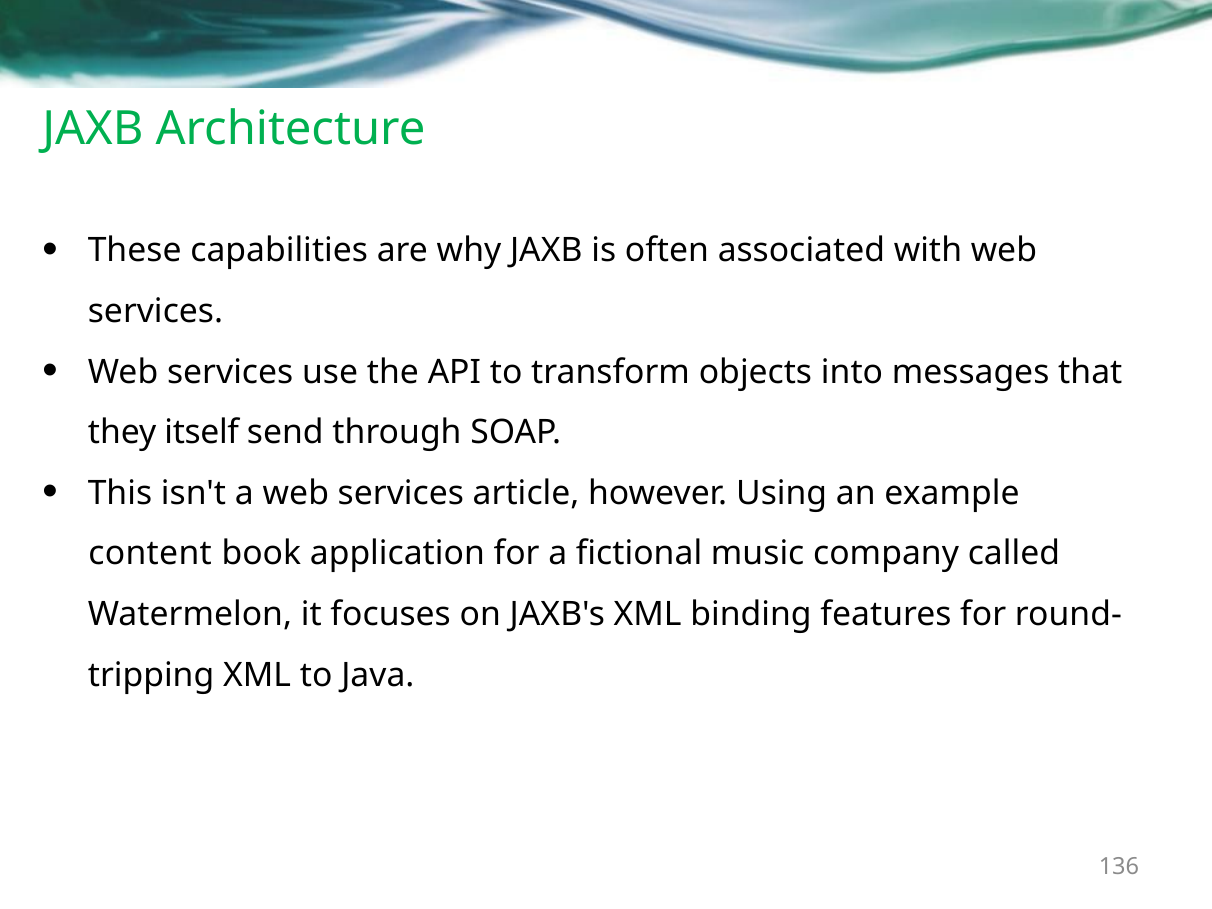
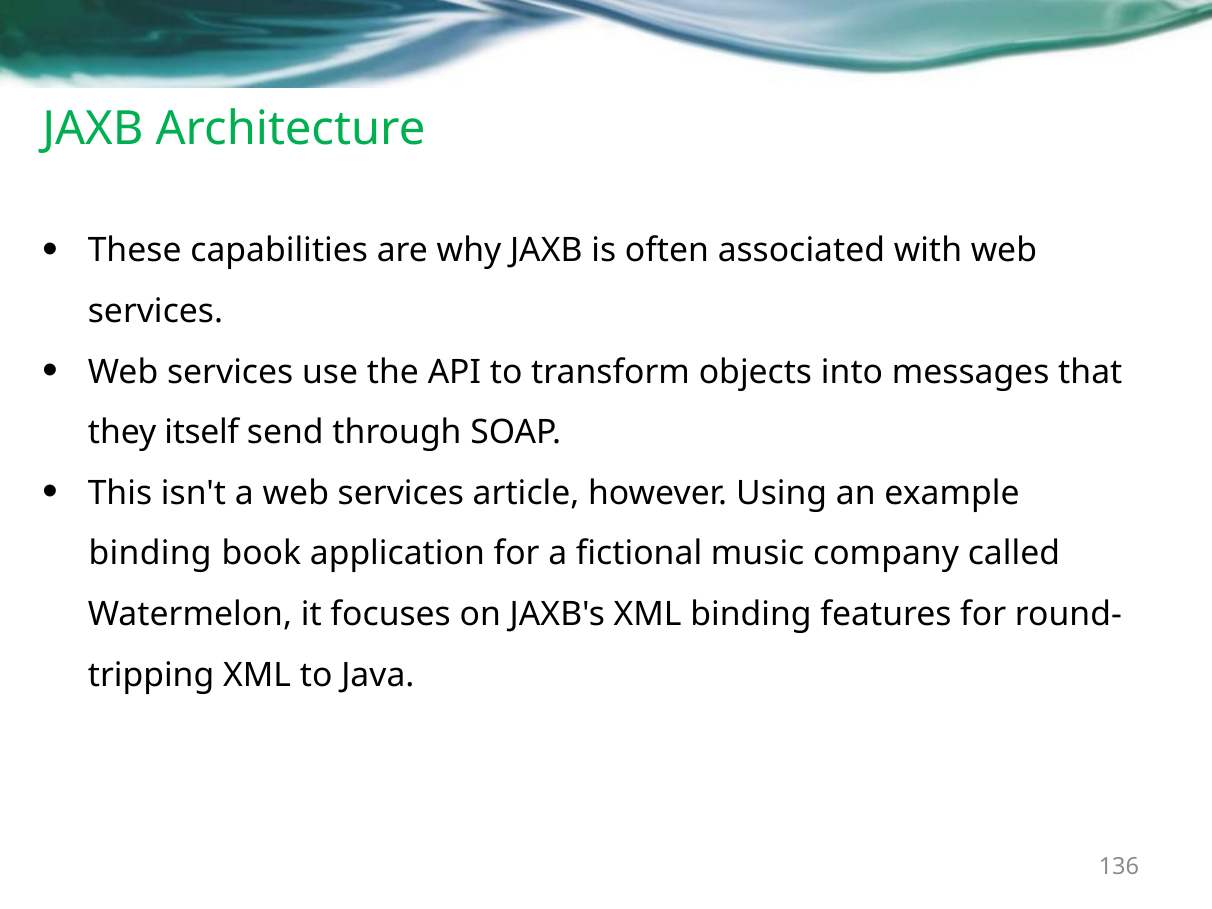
content at (150, 554): content -> binding
